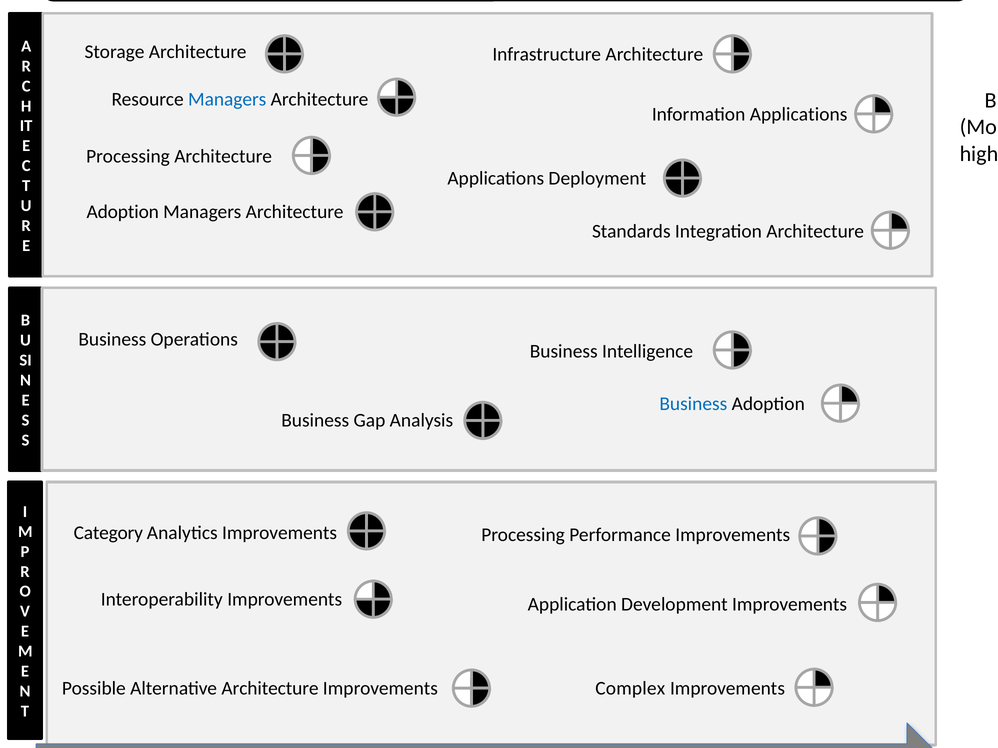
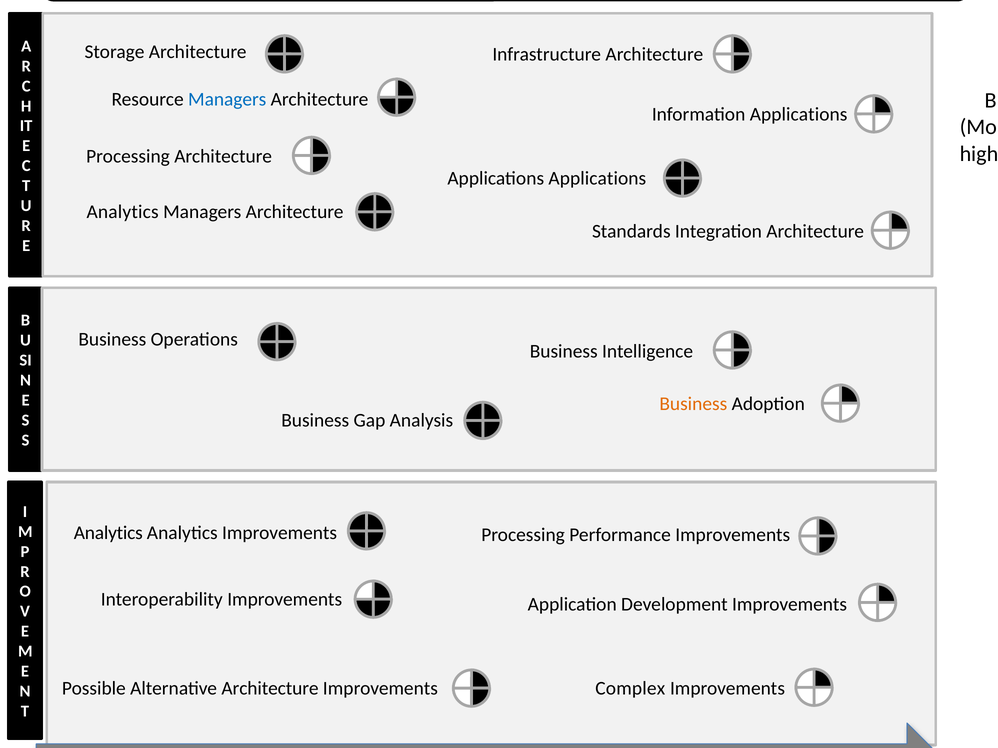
Applications Deployment: Deployment -> Applications
Adoption at (123, 212): Adoption -> Analytics
Business at (693, 404) colour: blue -> orange
Category at (108, 533): Category -> Analytics
